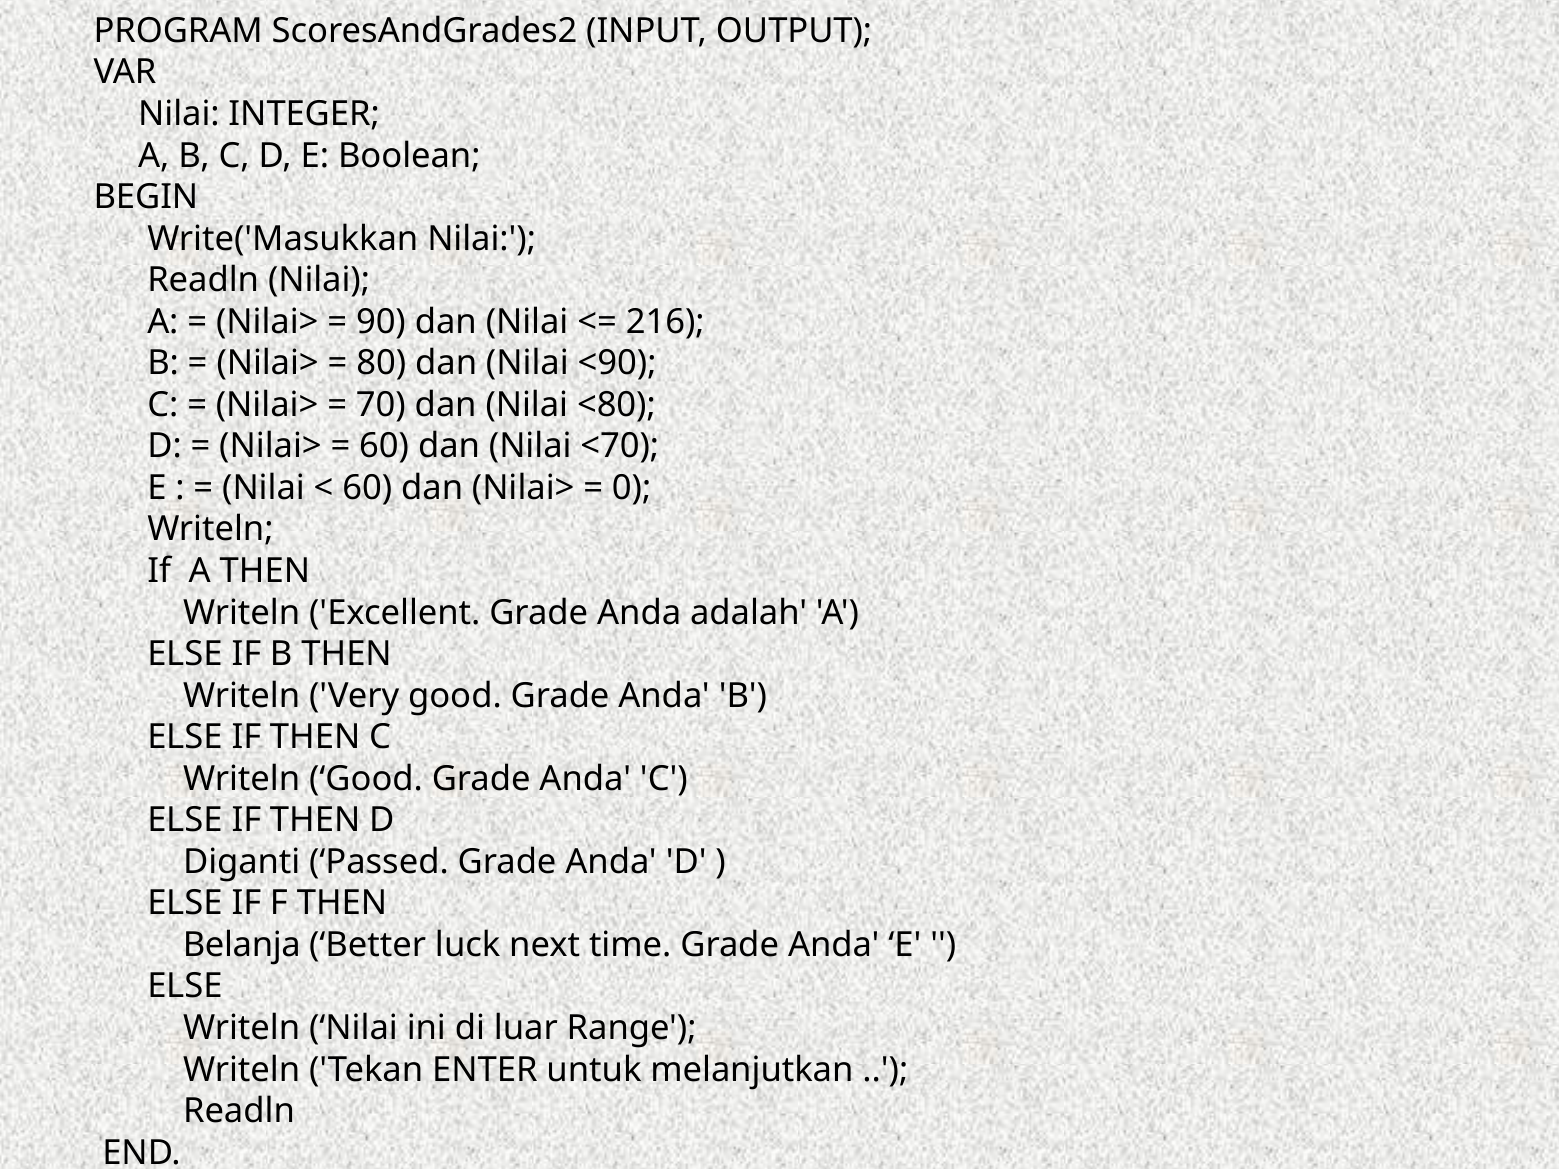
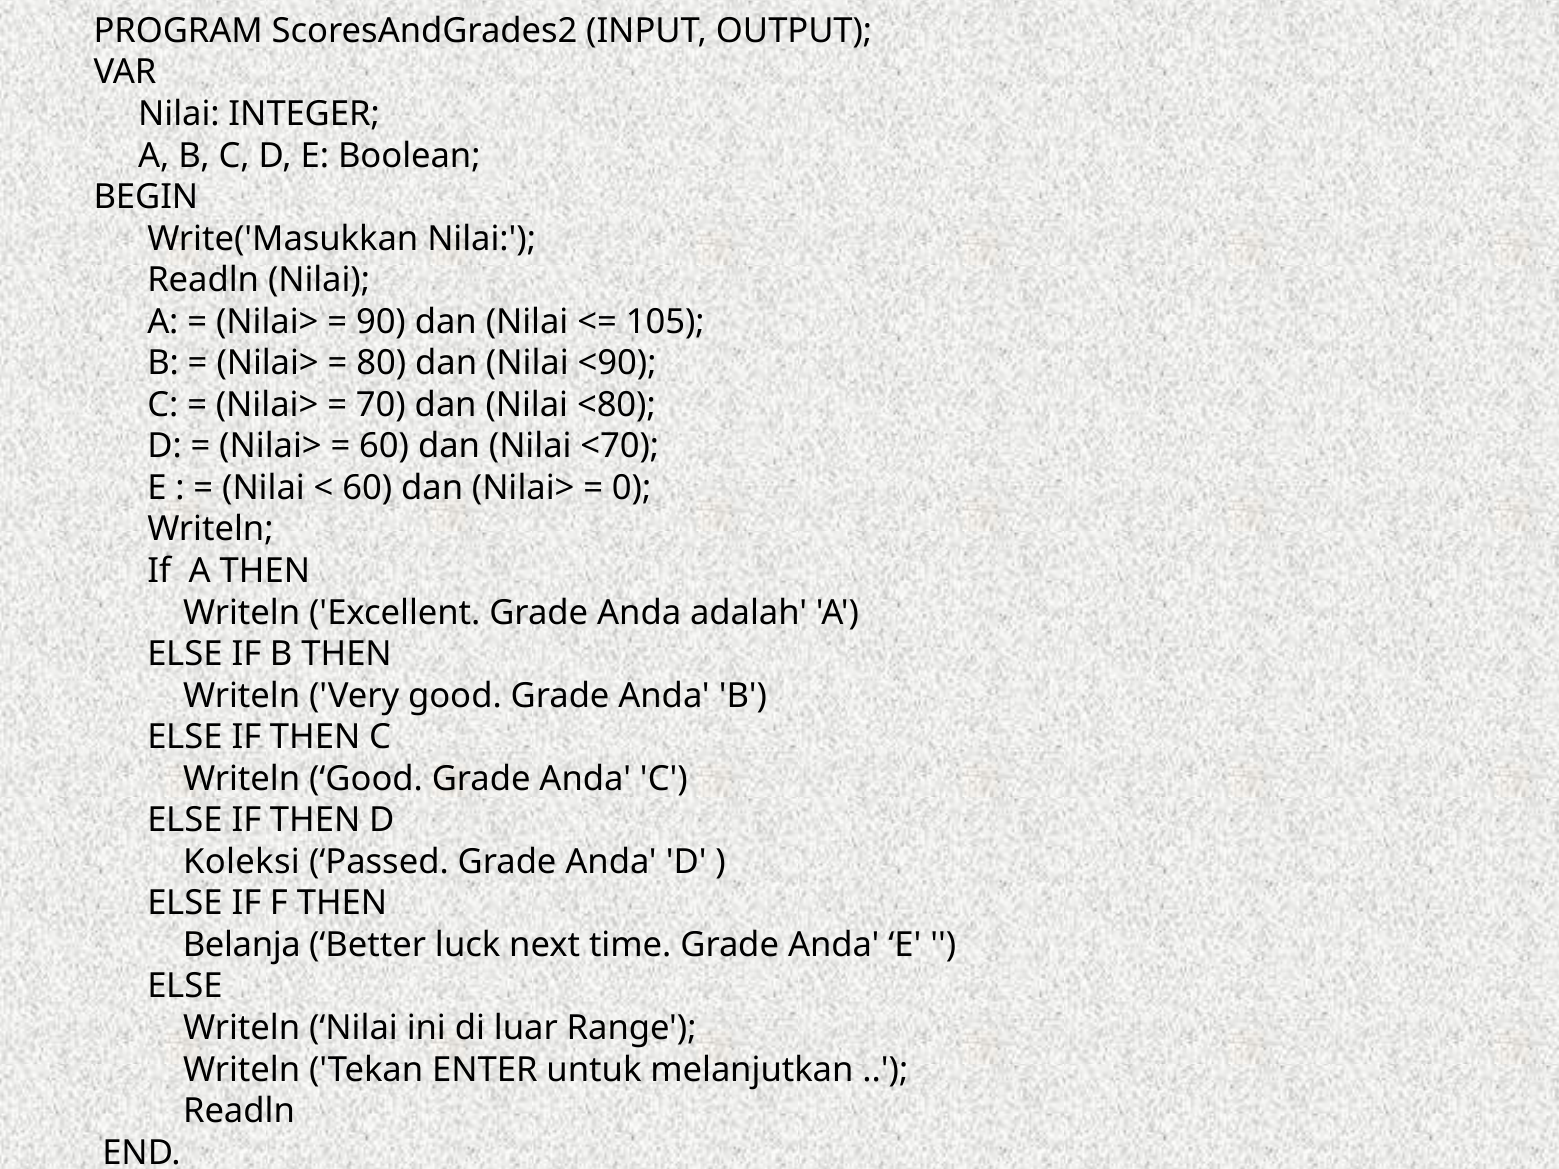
216: 216 -> 105
Diganti: Diganti -> Koleksi
